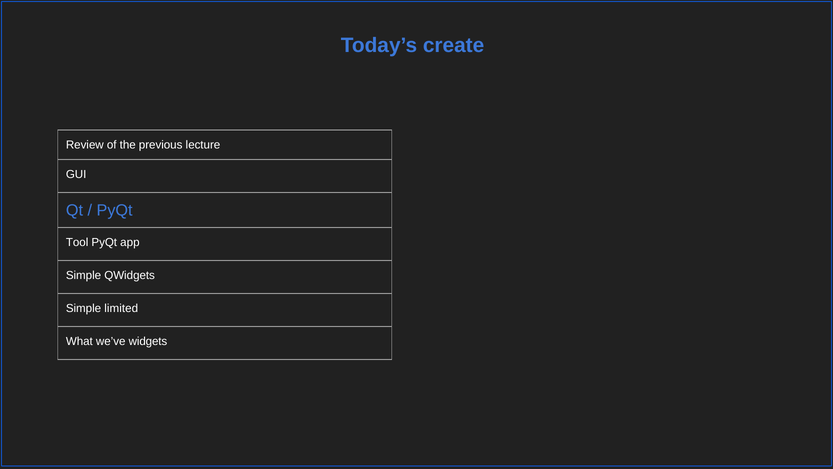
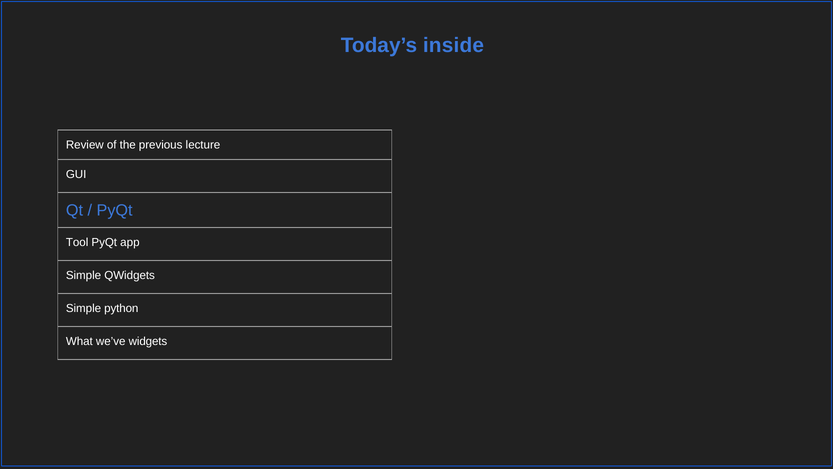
create: create -> inside
limited: limited -> python
